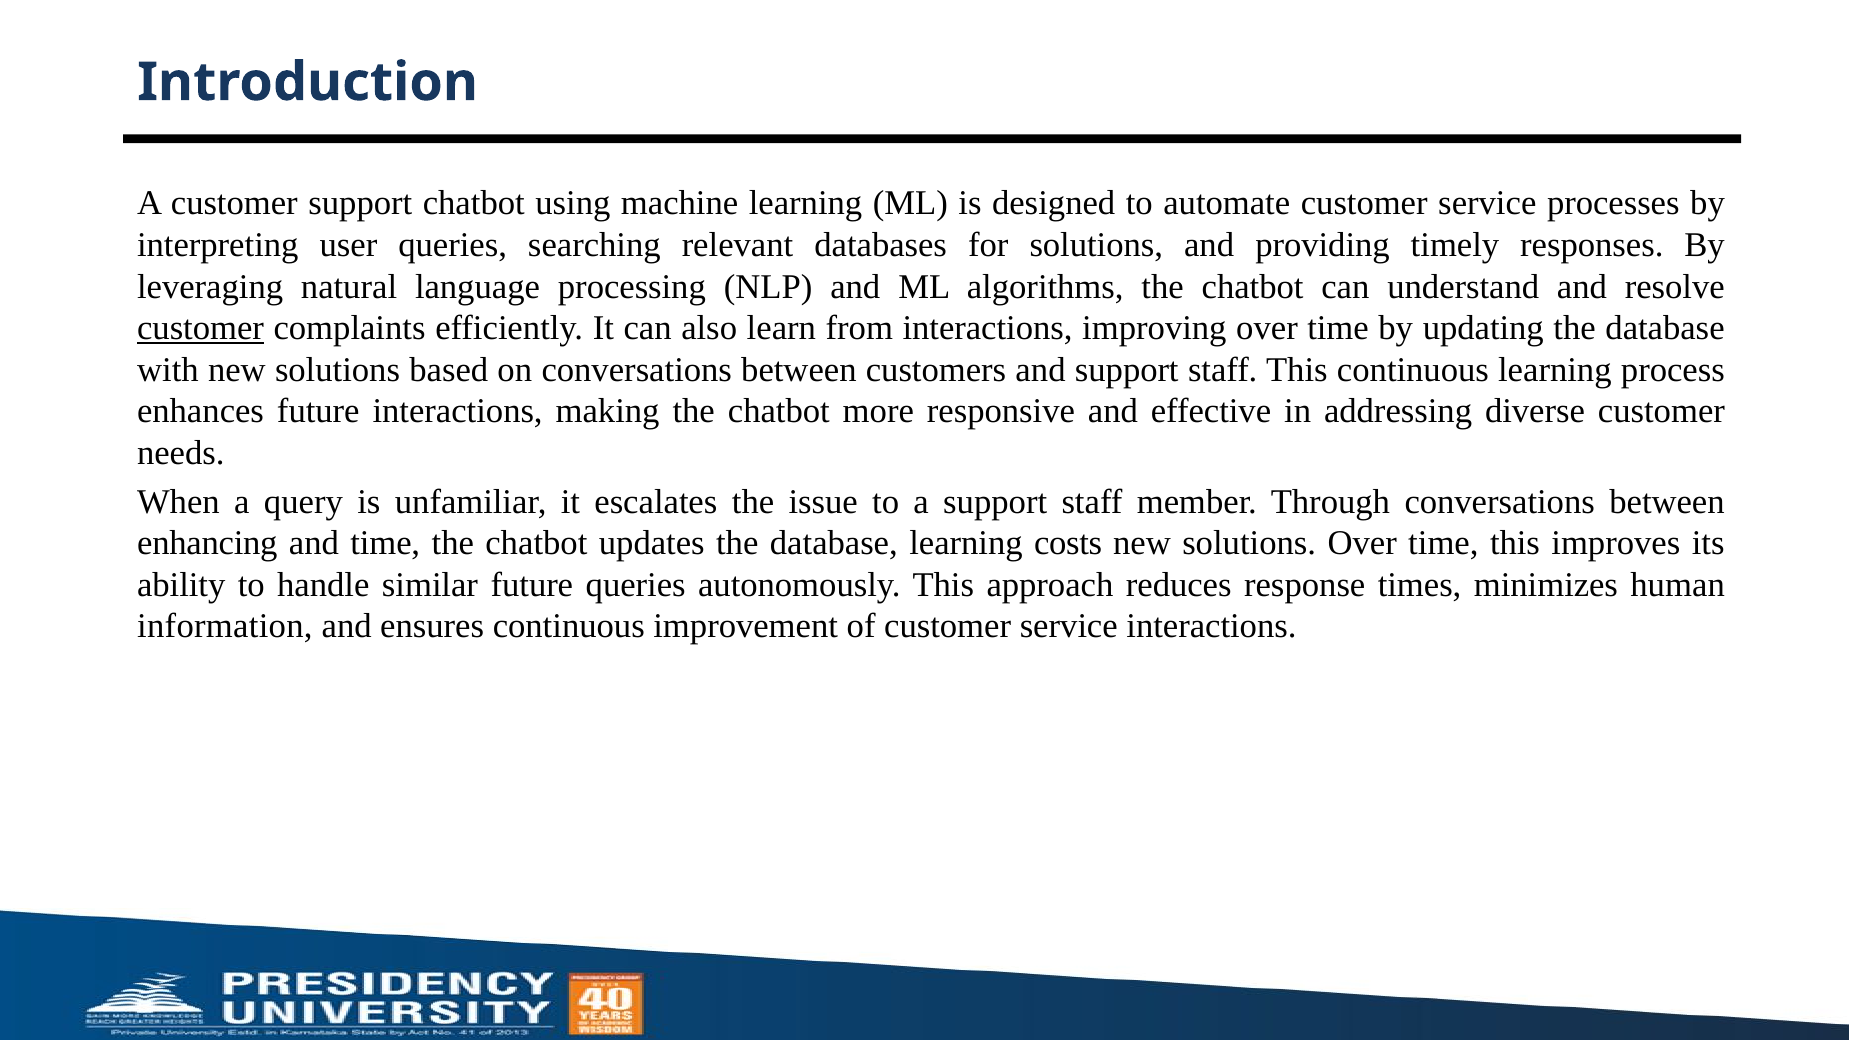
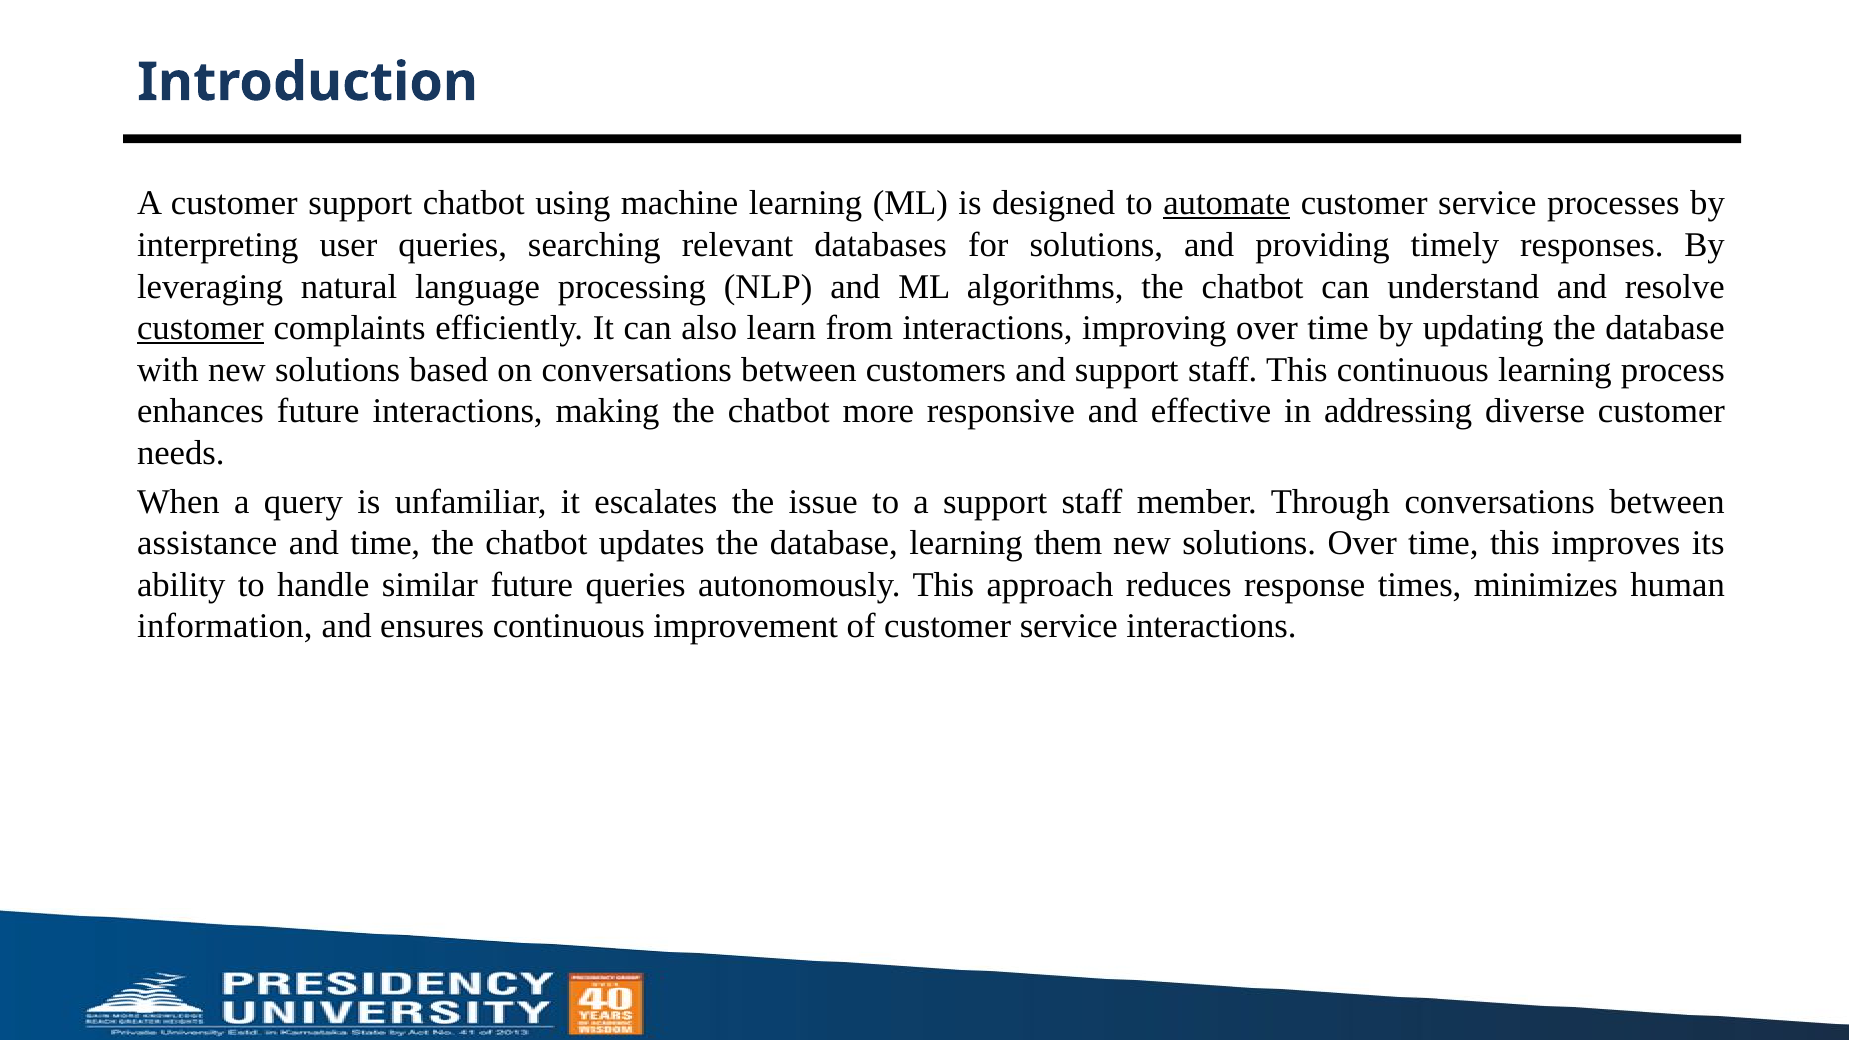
automate underline: none -> present
enhancing: enhancing -> assistance
costs: costs -> them
